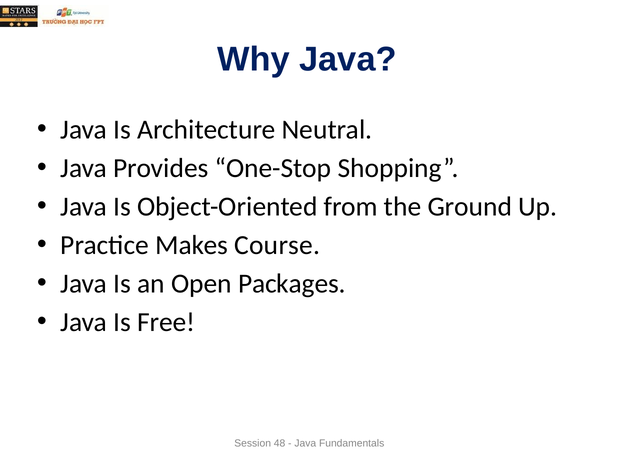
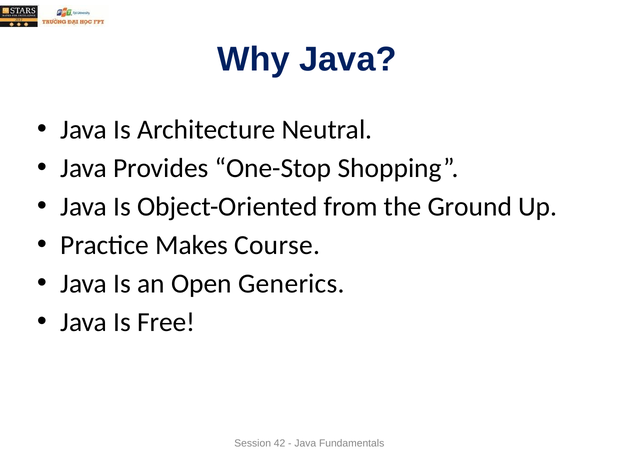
Packages: Packages -> Generics
48: 48 -> 42
